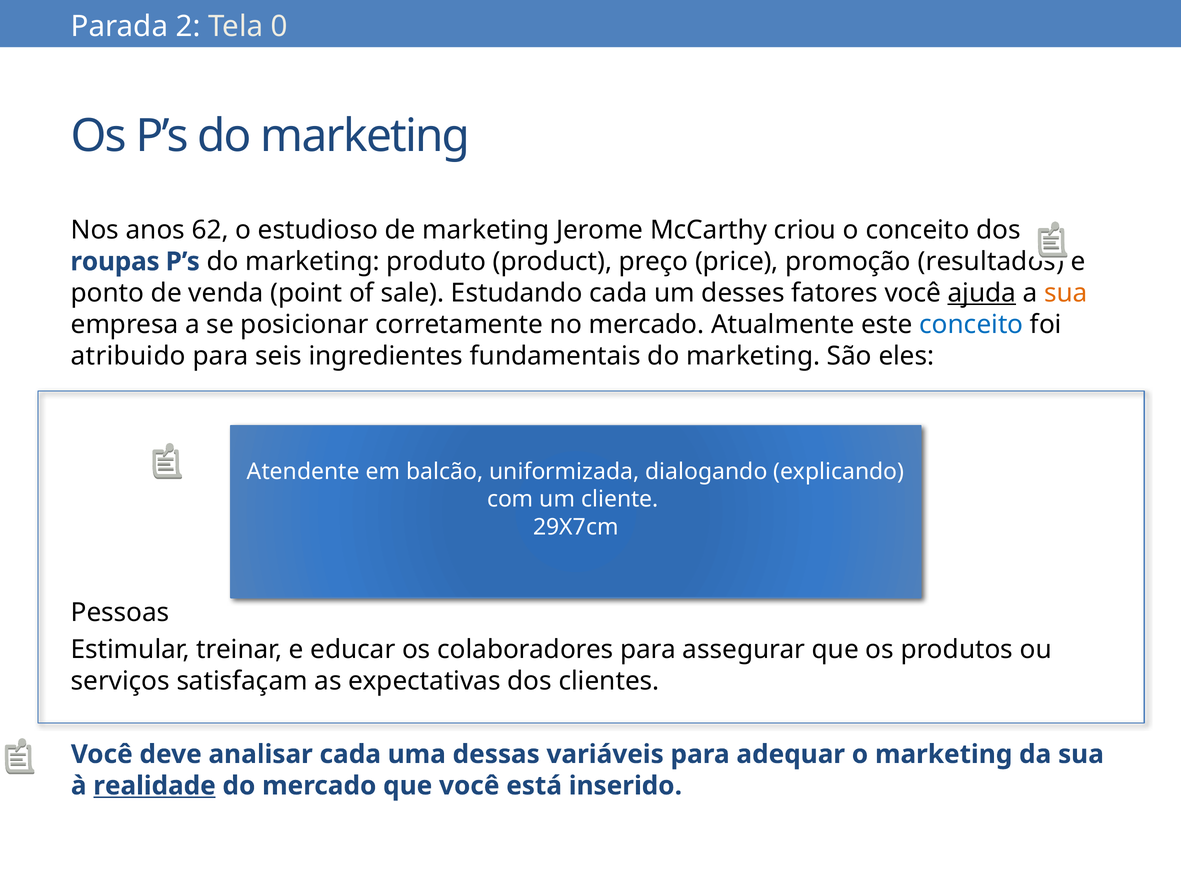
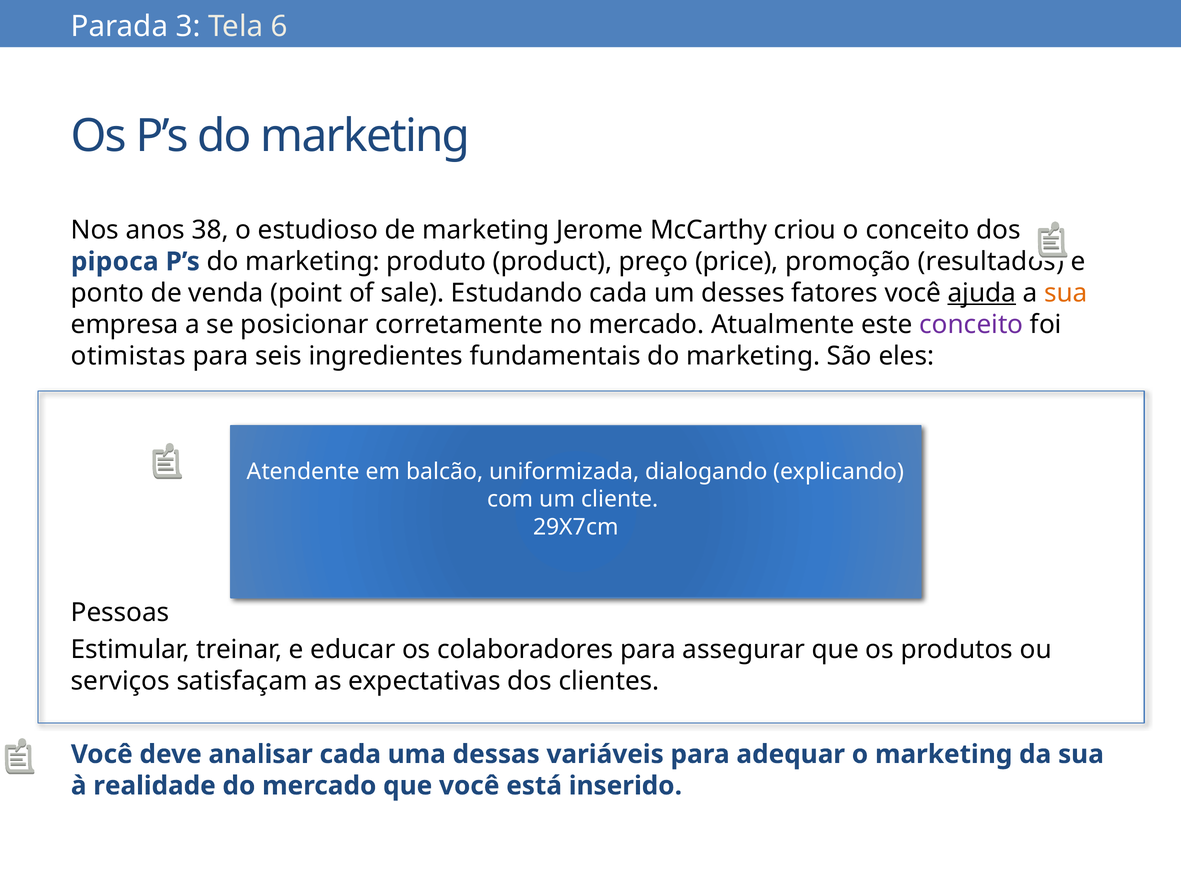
2: 2 -> 3
0: 0 -> 6
62: 62 -> 38
roupas: roupas -> pipoca
conceito at (971, 324) colour: blue -> purple
atribuido: atribuido -> otimistas
realidade underline: present -> none
